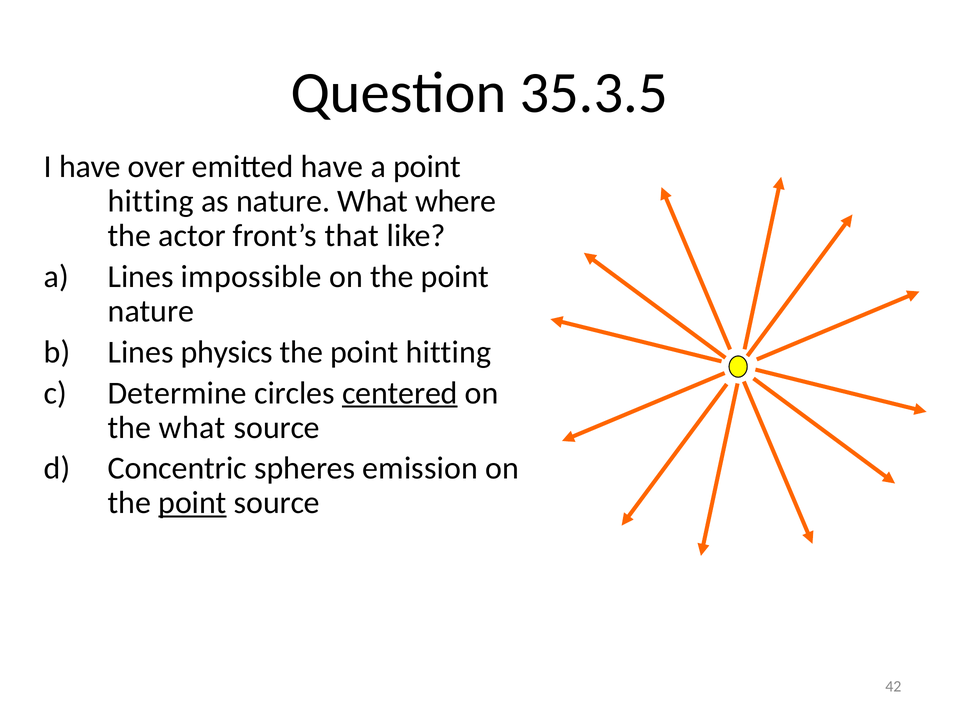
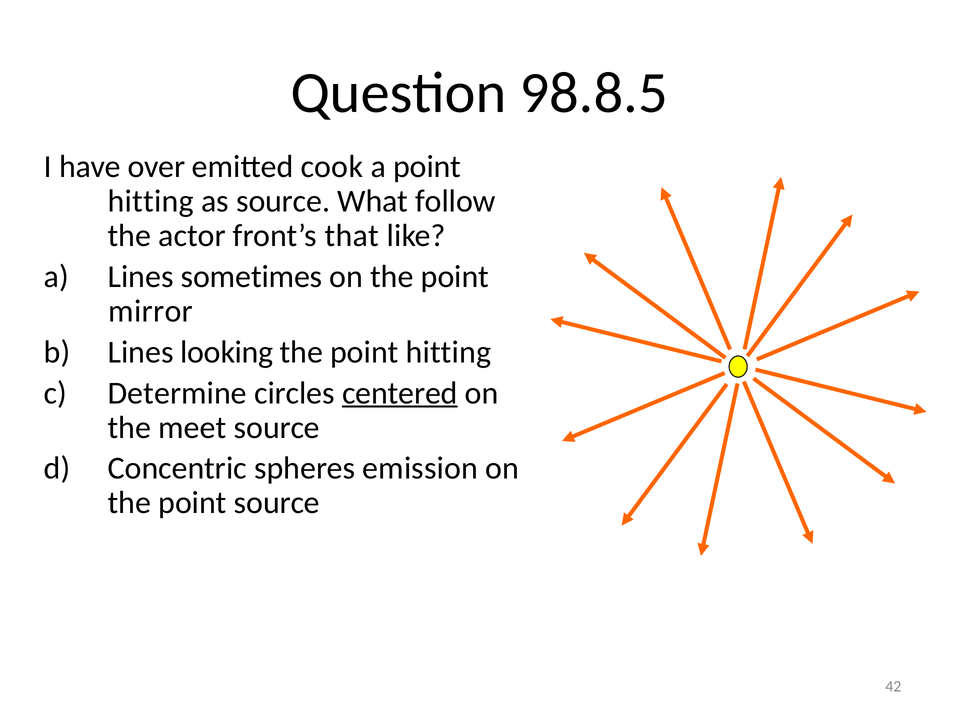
35.3.5: 35.3.5 -> 98.8.5
emitted have: have -> cook
as nature: nature -> source
where: where -> follow
impossible: impossible -> sometimes
nature at (151, 311): nature -> mirror
physics: physics -> looking
the what: what -> meet
point at (192, 503) underline: present -> none
